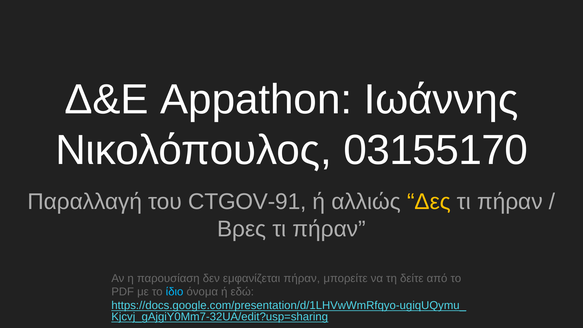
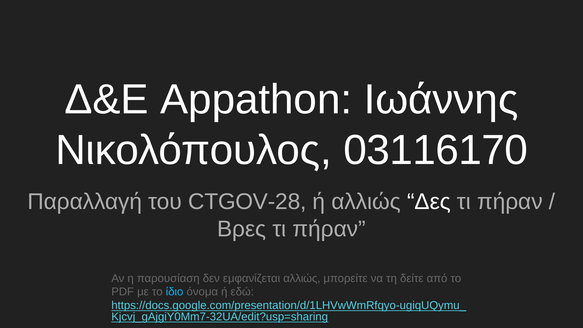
03155170: 03155170 -> 03116170
CTGOV-91: CTGOV-91 -> CTGOV-28
Δες colour: yellow -> white
εμφανίζεται πήραν: πήραν -> αλλιώς
